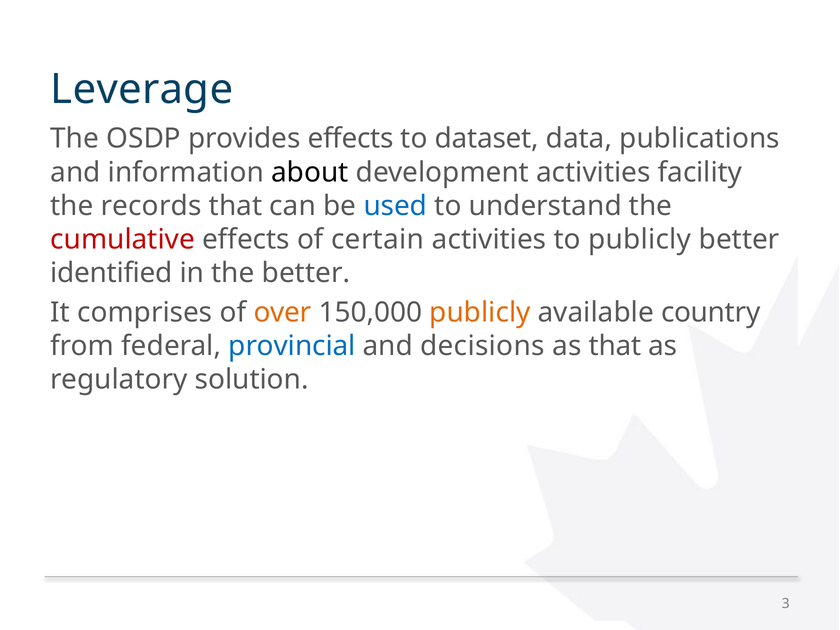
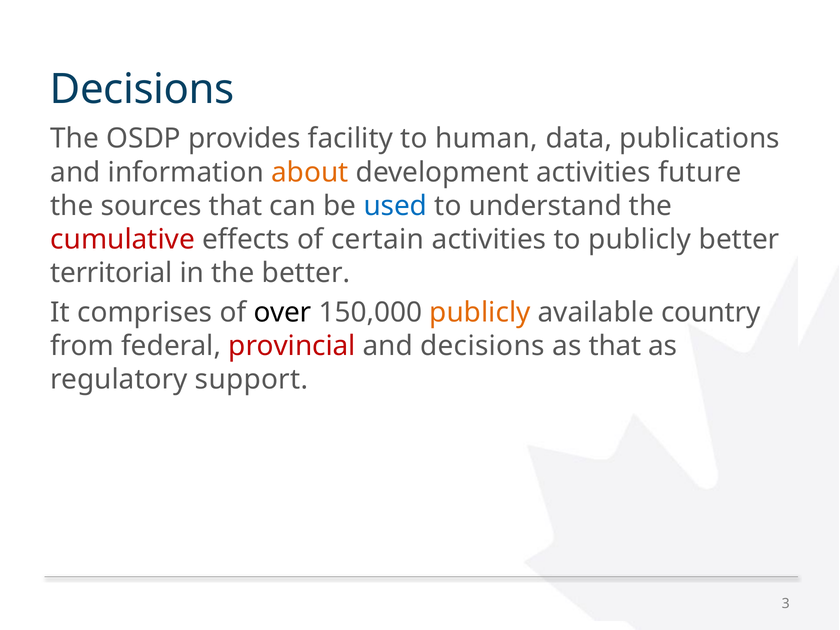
Leverage at (142, 89): Leverage -> Decisions
provides effects: effects -> facility
dataset: dataset -> human
about colour: black -> orange
facility: facility -> future
records: records -> sources
identified: identified -> territorial
over colour: orange -> black
provincial colour: blue -> red
solution: solution -> support
